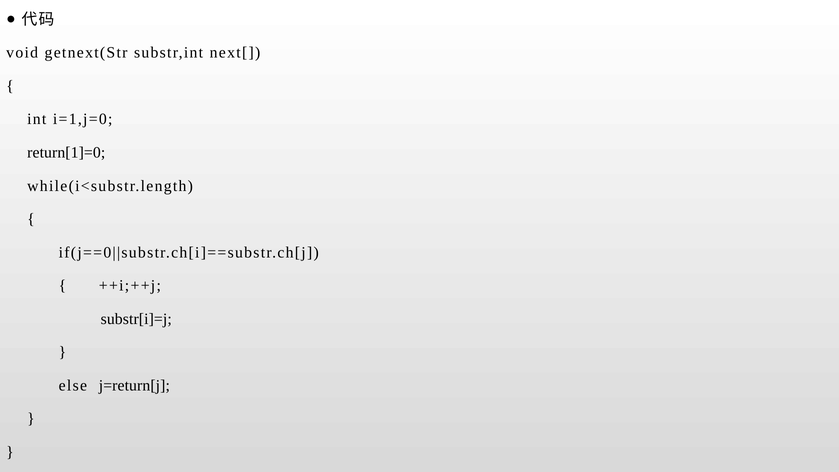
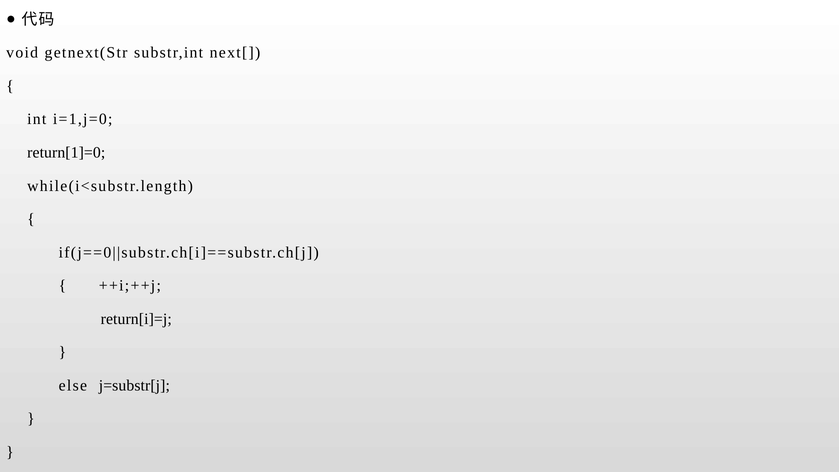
substr[i]=j: substr[i]=j -> return[i]=j
j=return[j: j=return[j -> j=substr[j
